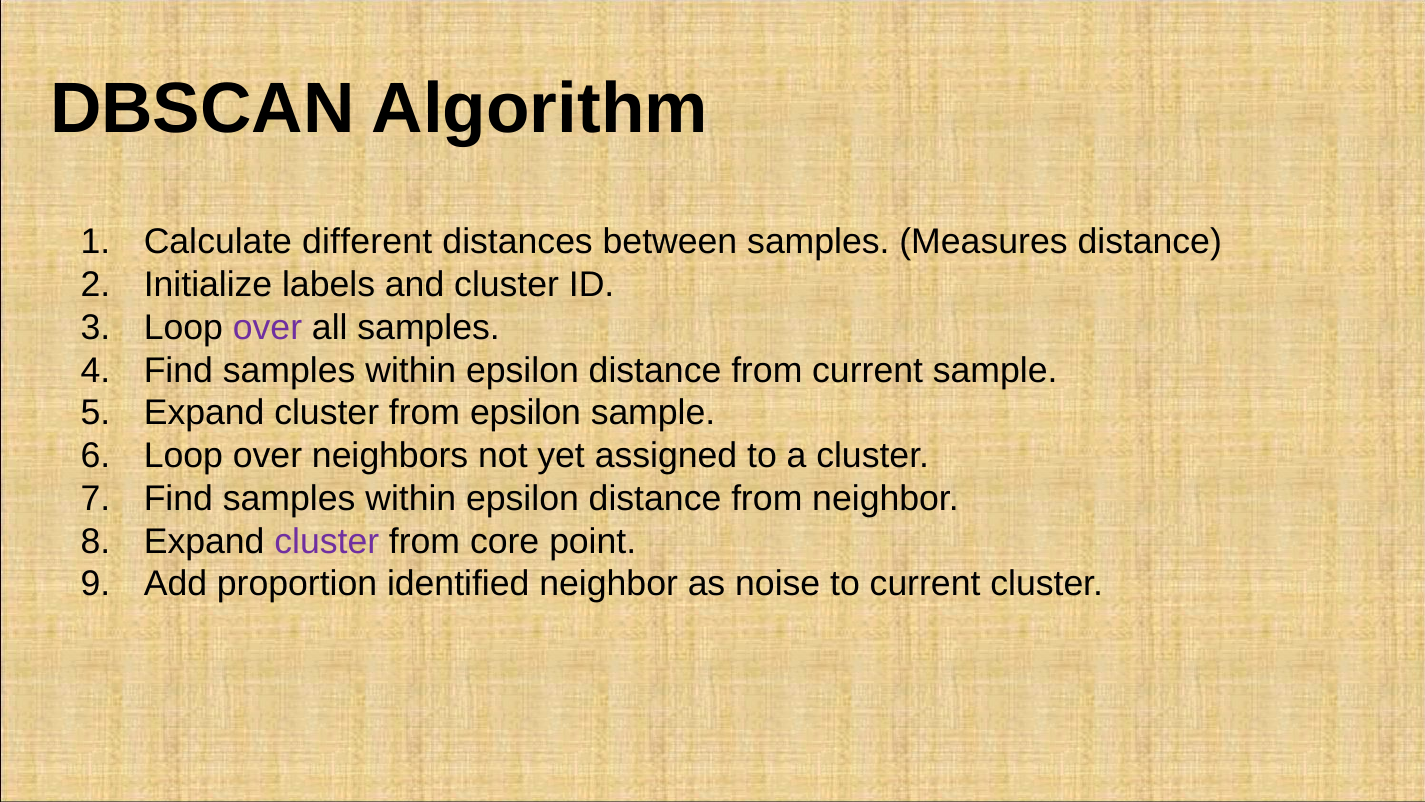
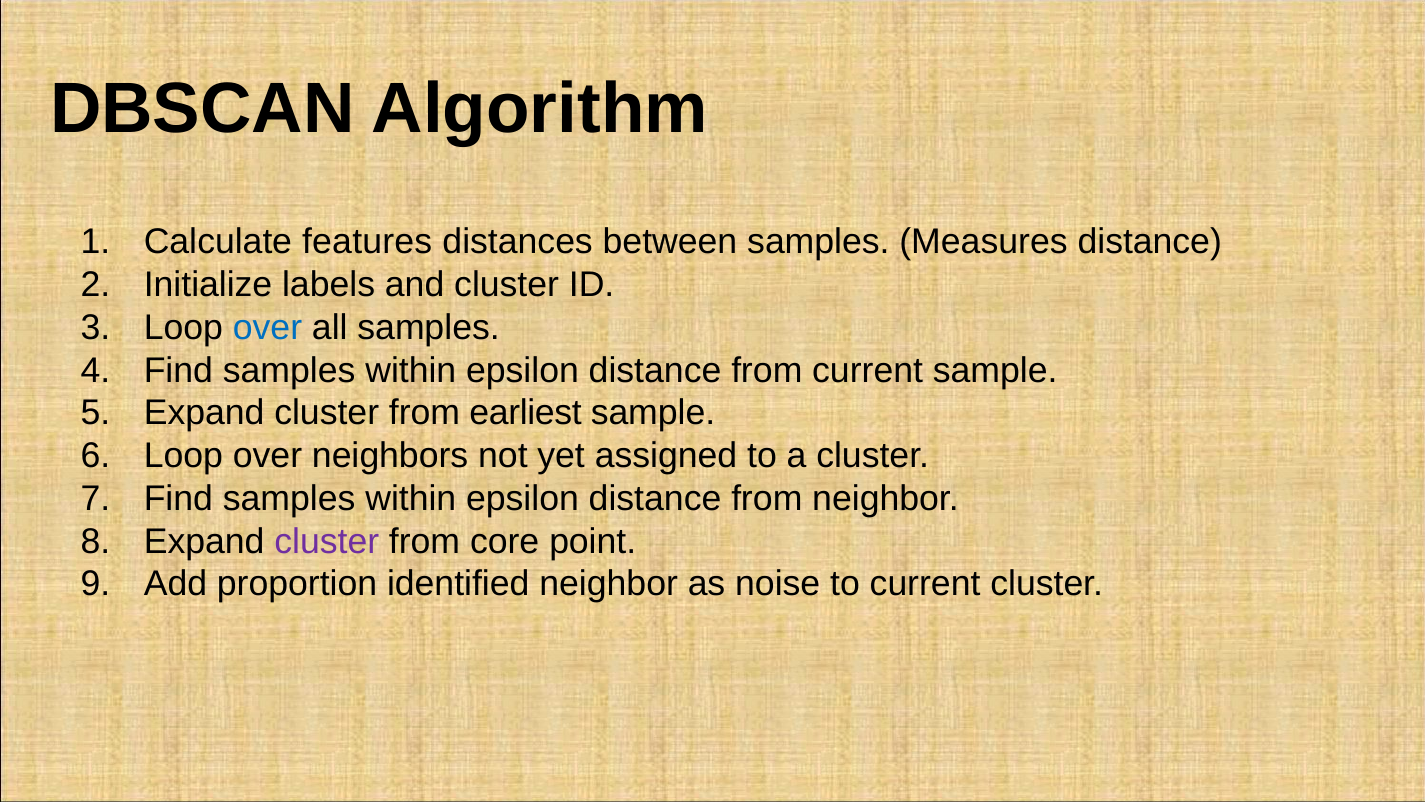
different: different -> features
over at (267, 327) colour: purple -> blue
from epsilon: epsilon -> earliest
